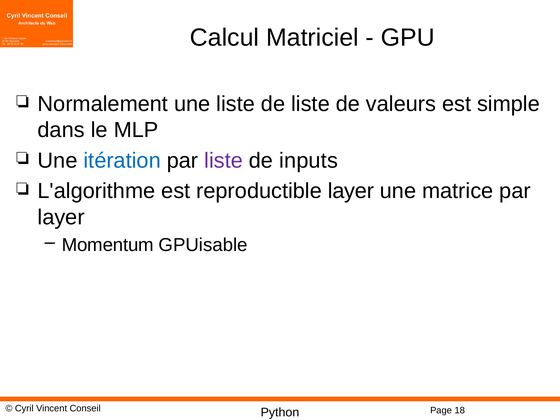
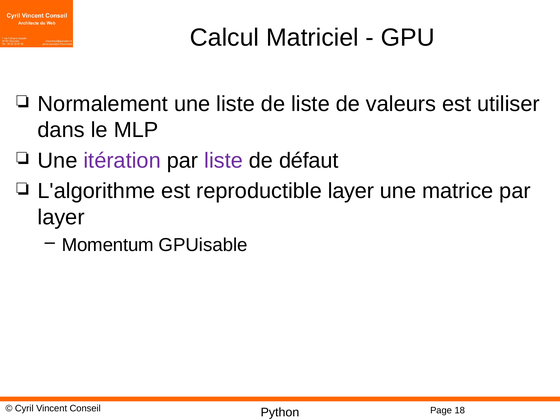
simple: simple -> utiliser
itération colour: blue -> purple
inputs: inputs -> défaut
